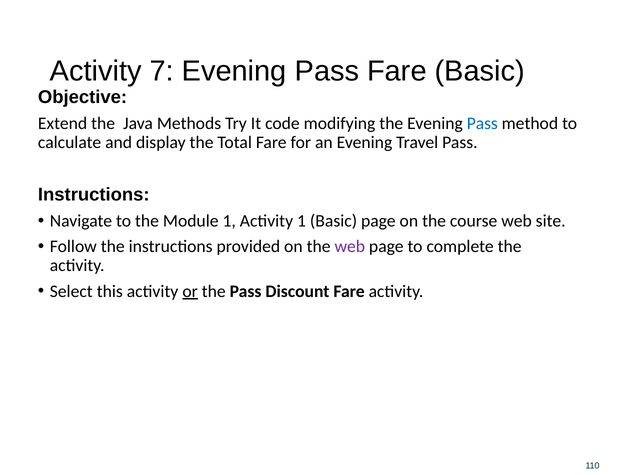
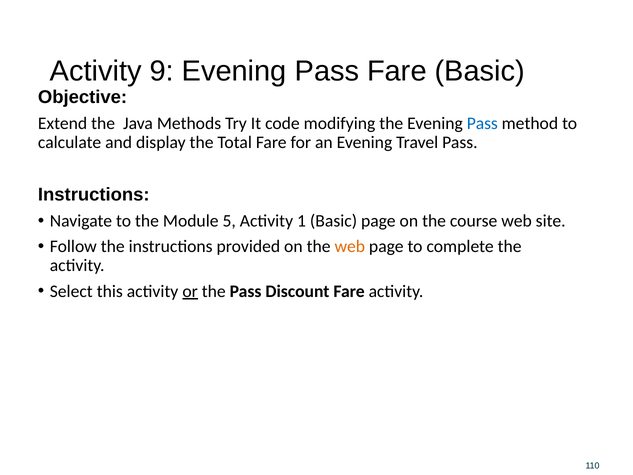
7: 7 -> 9
Module 1: 1 -> 5
web at (350, 247) colour: purple -> orange
